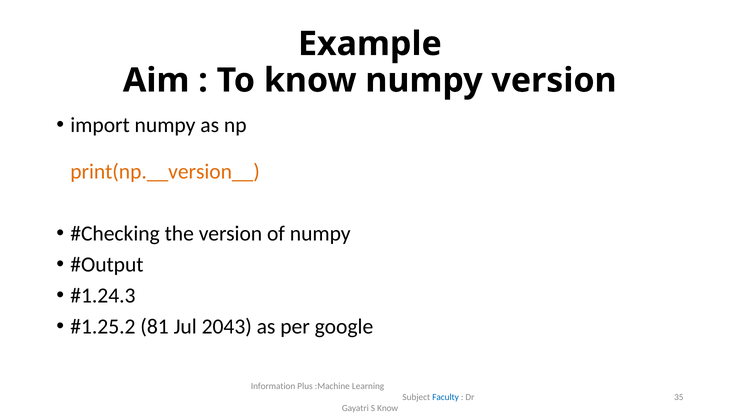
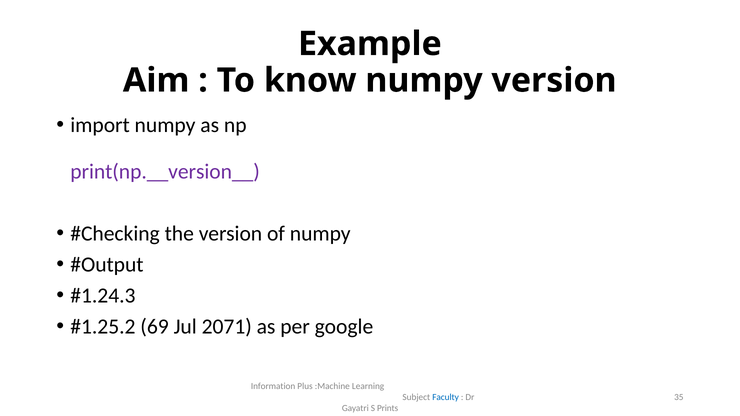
print(np.__version__ colour: orange -> purple
81: 81 -> 69
2043: 2043 -> 2071
S Know: Know -> Prints
